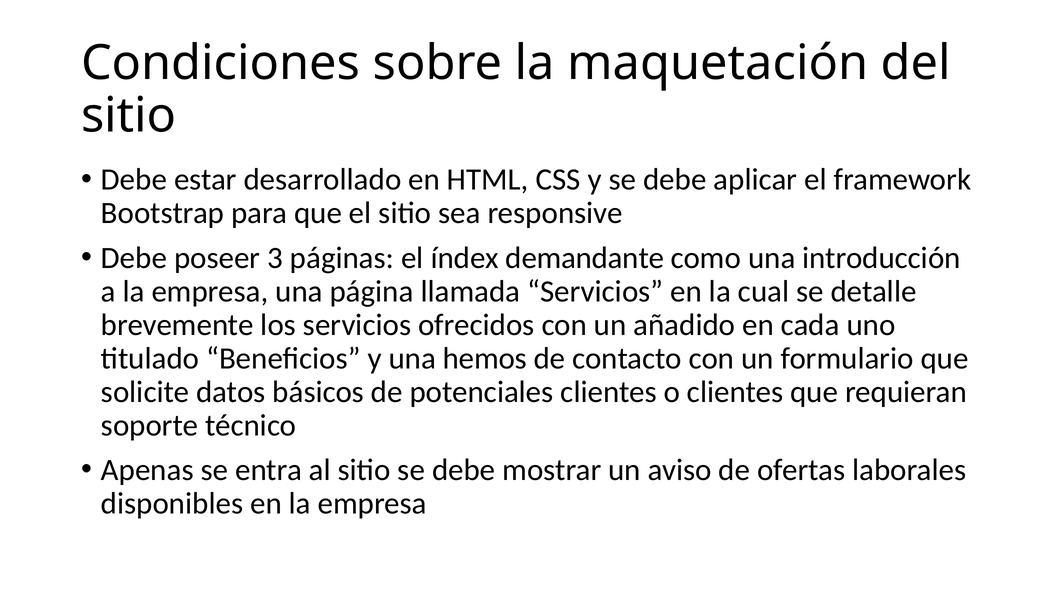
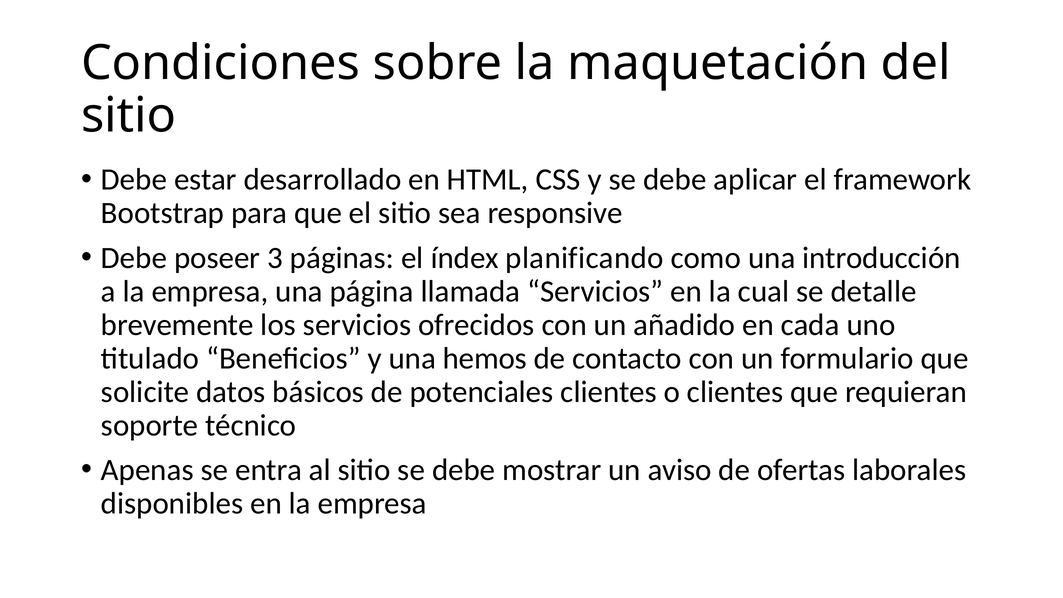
demandante: demandante -> planificando
